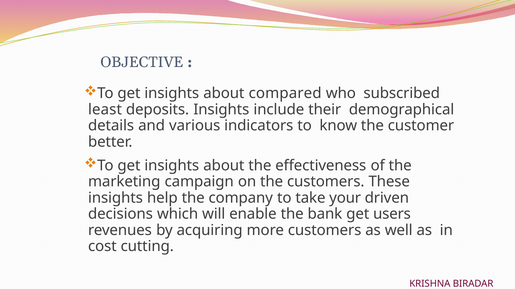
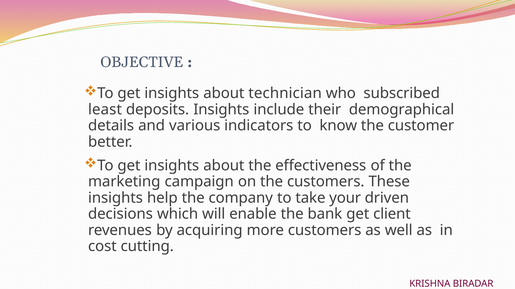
compared: compared -> technician
users: users -> client
